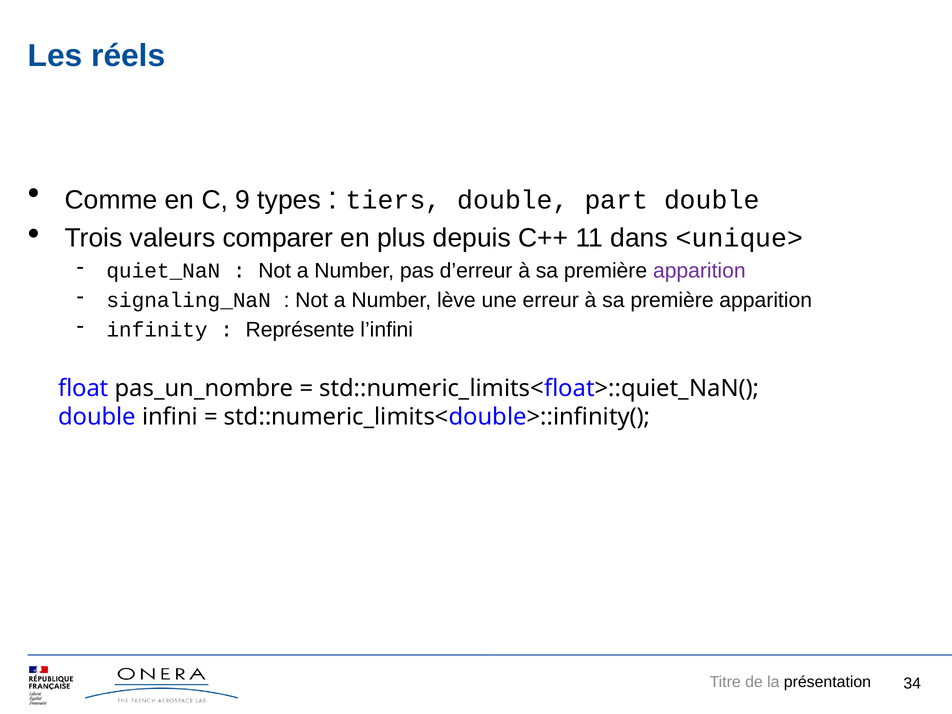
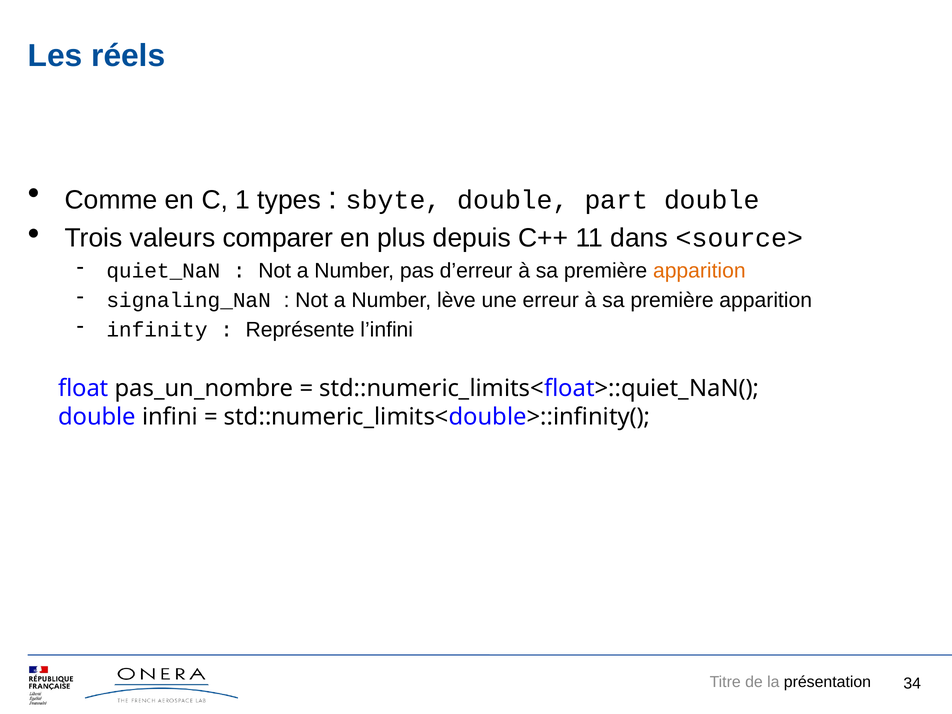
9: 9 -> 1
tiers: tiers -> sbyte
<unique>: <unique> -> <source>
apparition at (699, 271) colour: purple -> orange
